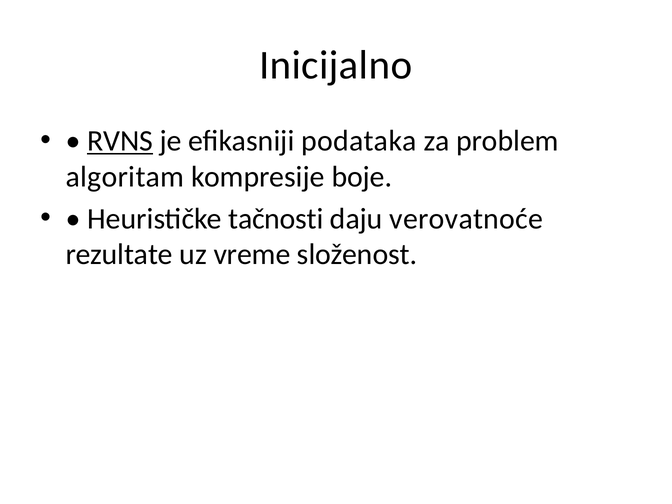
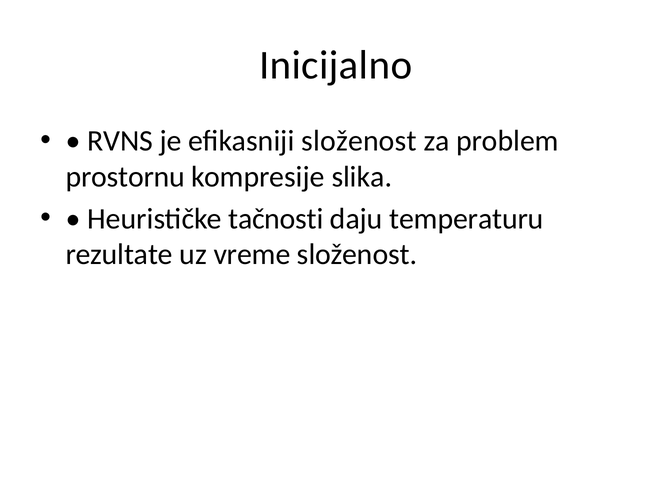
RVNS underline: present -> none
efikasniji podataka: podataka -> složenost
algoritam: algoritam -> prostornu
boje: boje -> slika
verovatnoće: verovatnoće -> temperaturu
